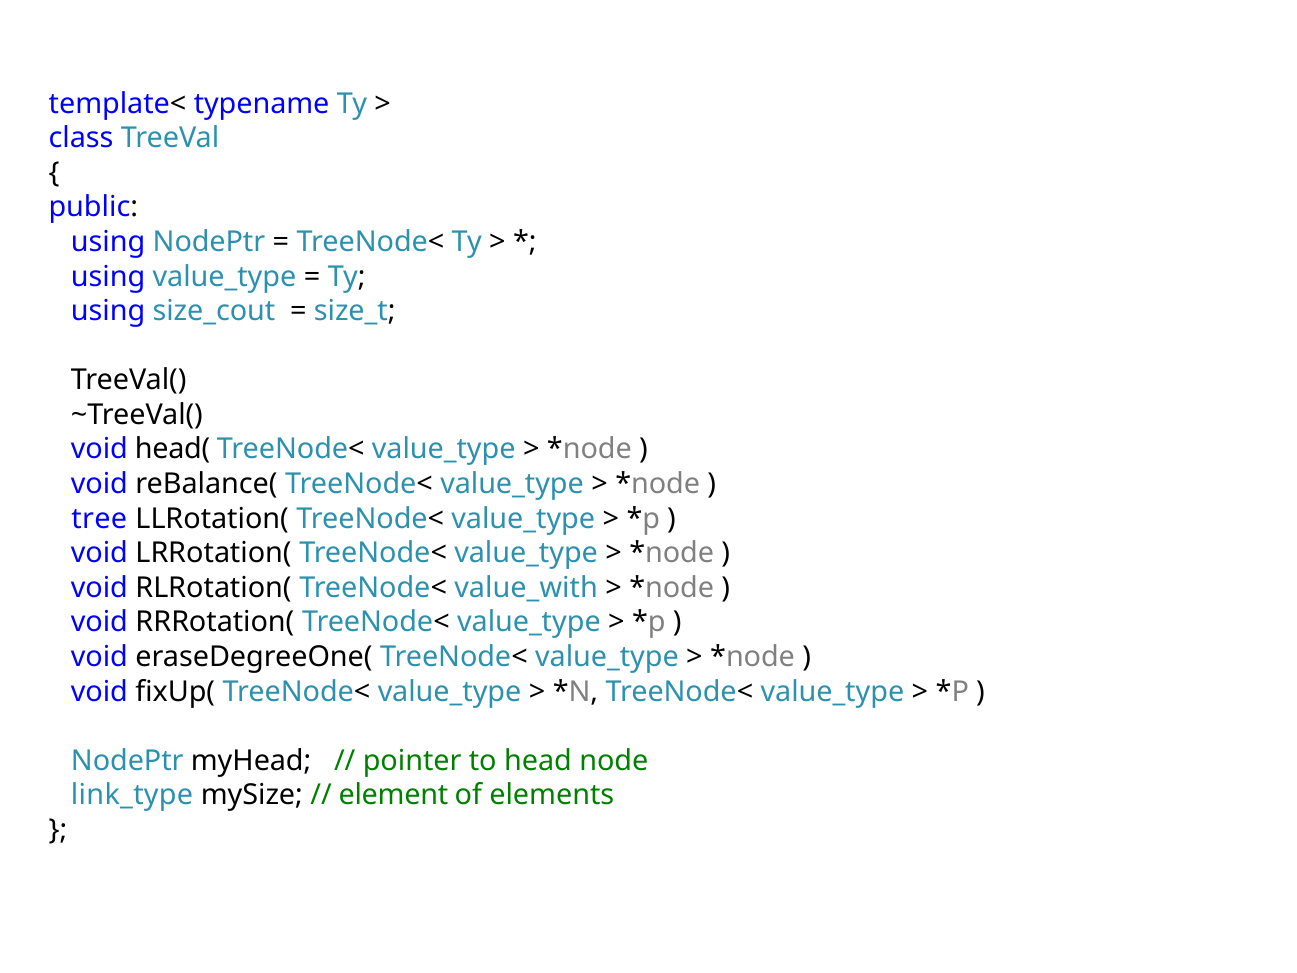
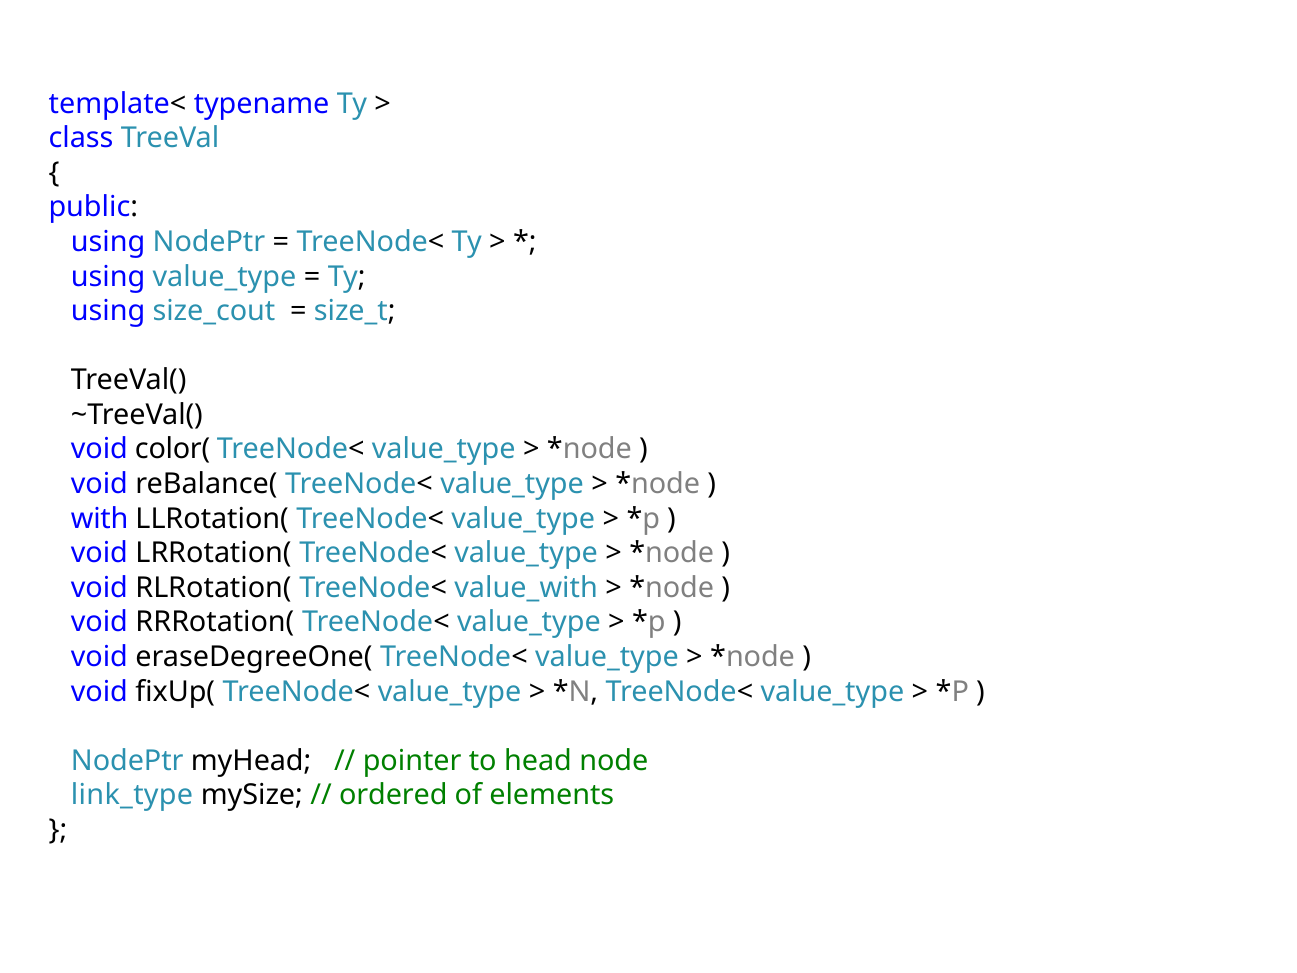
head(: head( -> color(
tree: tree -> with
element: element -> ordered
